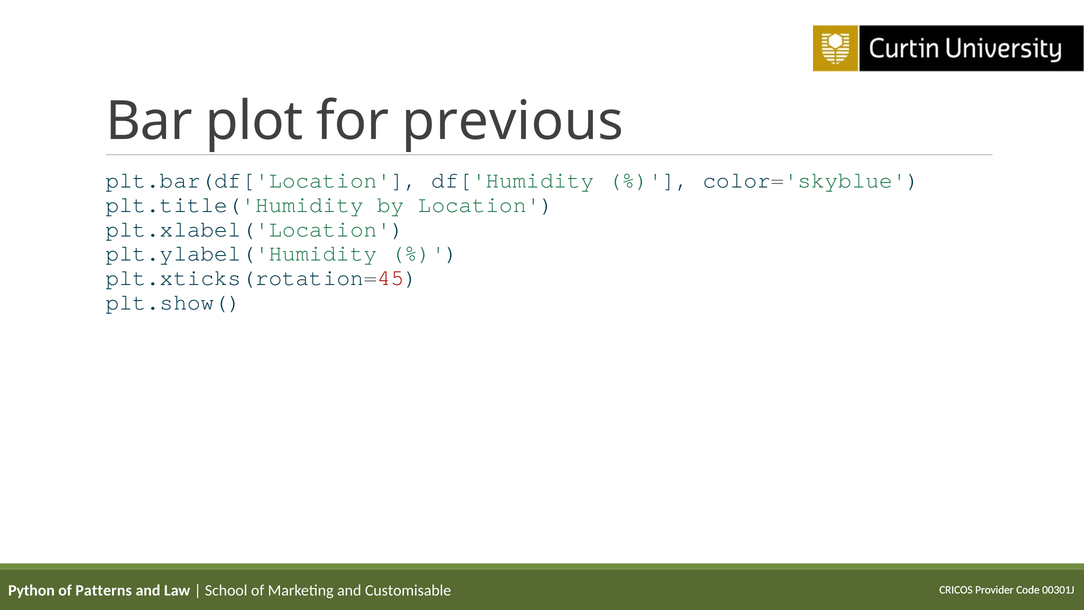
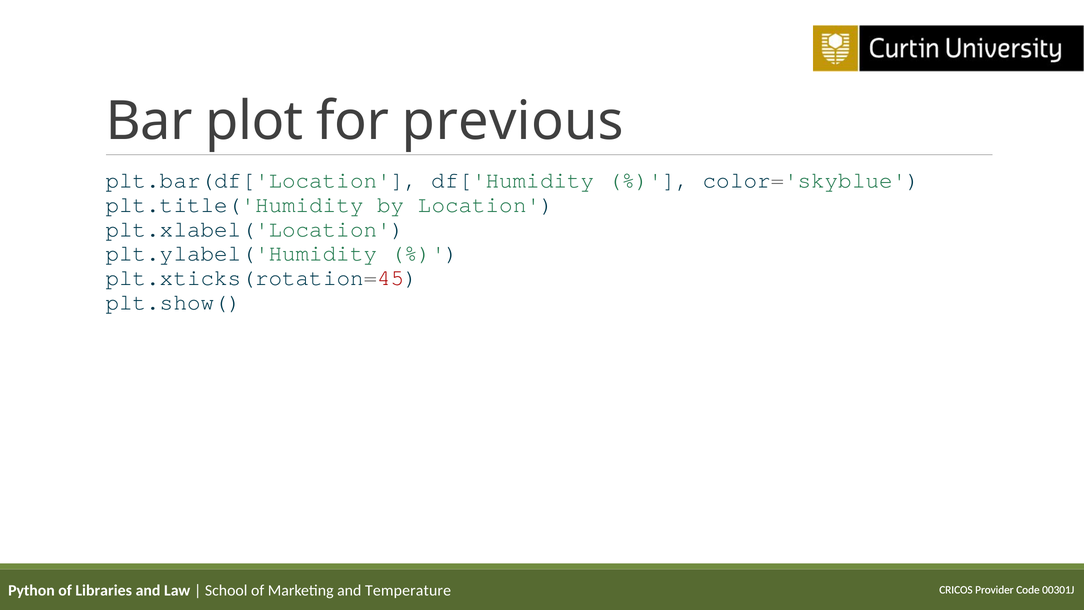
Patterns: Patterns -> Libraries
Customisable: Customisable -> Temperature
